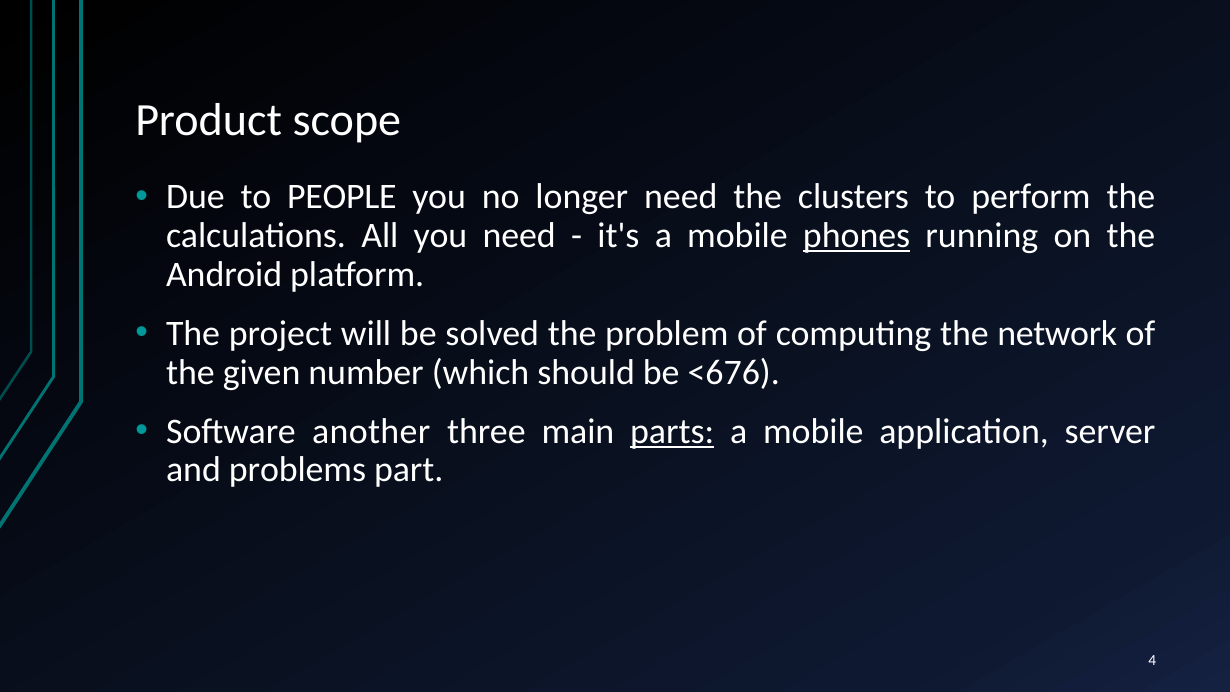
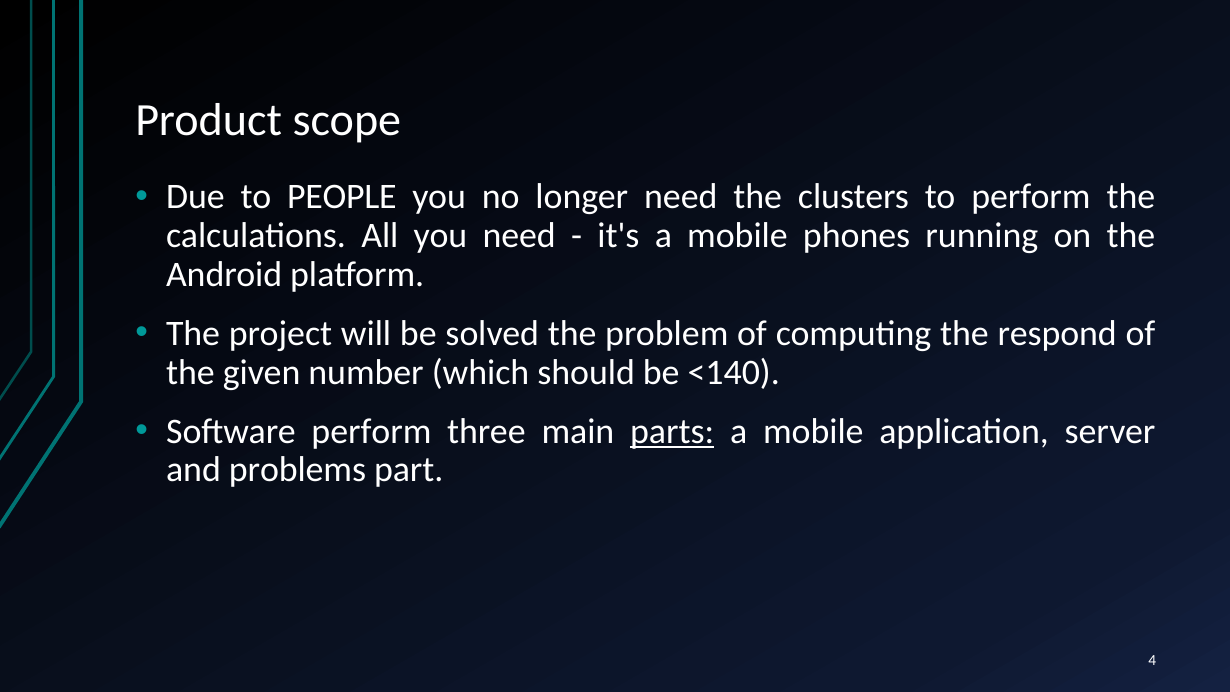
phones underline: present -> none
network: network -> respond
<676: <676 -> <140
Software another: another -> perform
